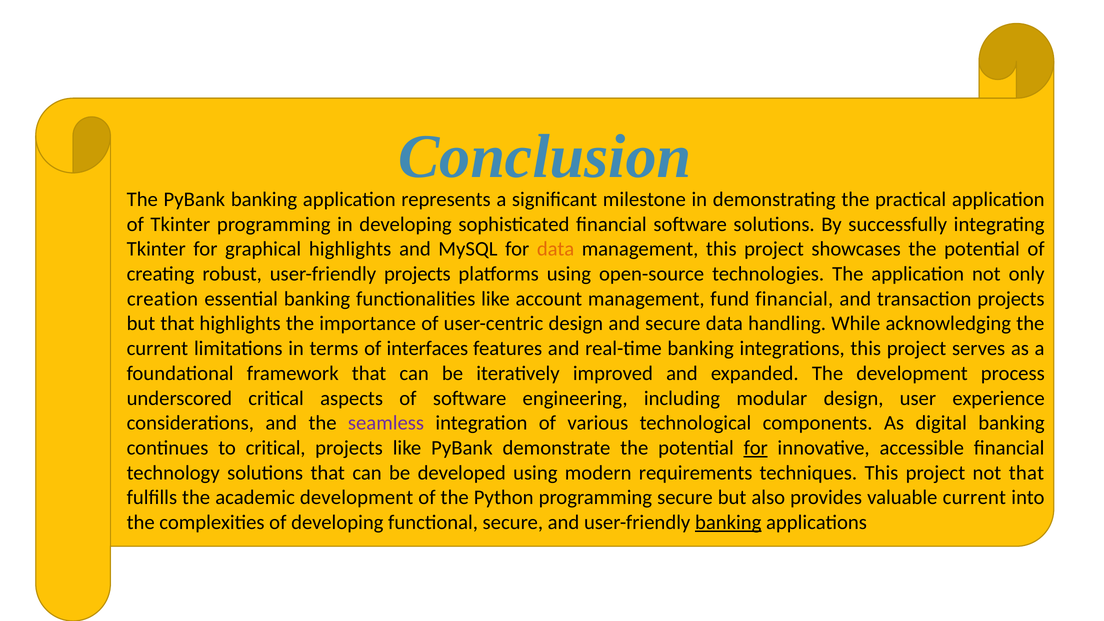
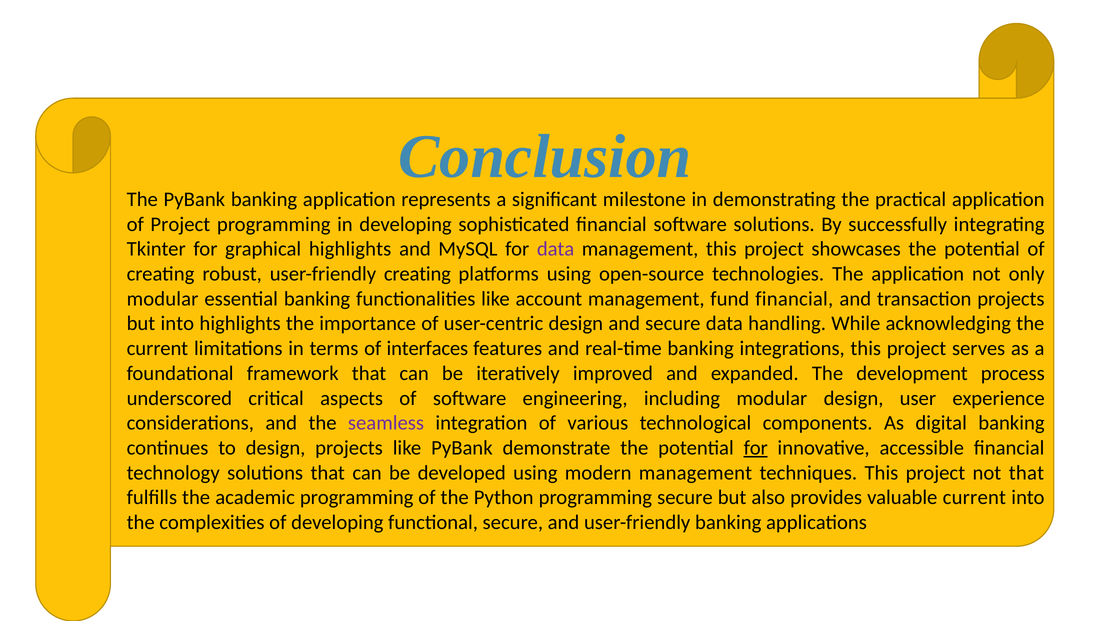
of Tkinter: Tkinter -> Project
data at (556, 249) colour: orange -> purple
user-friendly projects: projects -> creating
creation at (162, 299): creation -> modular
but that: that -> into
to critical: critical -> design
modern requirements: requirements -> management
academic development: development -> programming
banking at (728, 522) underline: present -> none
